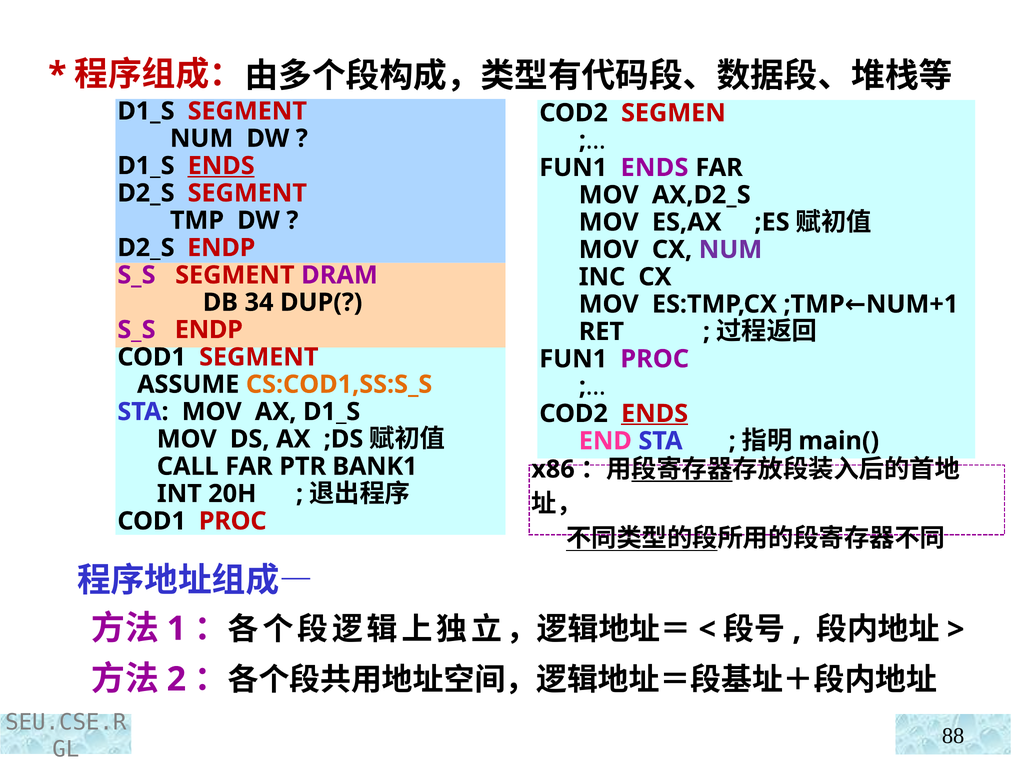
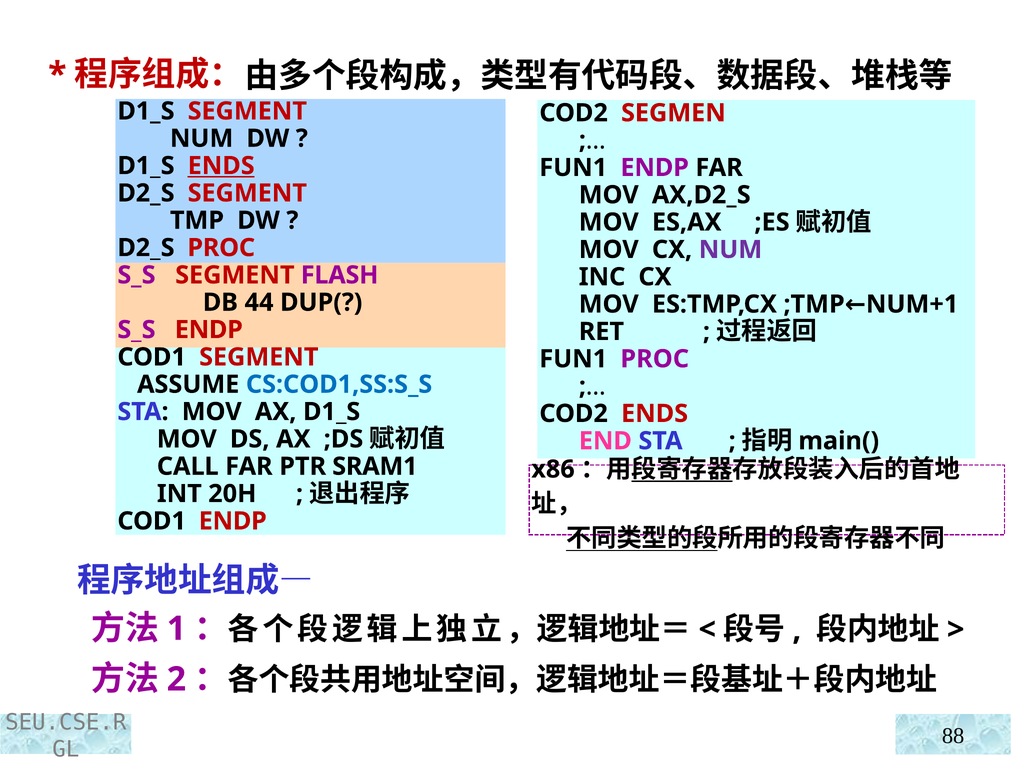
FUN1 ENDS: ENDS -> ENDP
D2_S ENDP: ENDP -> PROC
DRAM: DRAM -> FLASH
34: 34 -> 44
CS:COD1,SS:S_S colour: orange -> blue
ENDS at (655, 413) underline: present -> none
BANK1: BANK1 -> SRAM1
COD1 PROC: PROC -> ENDP
